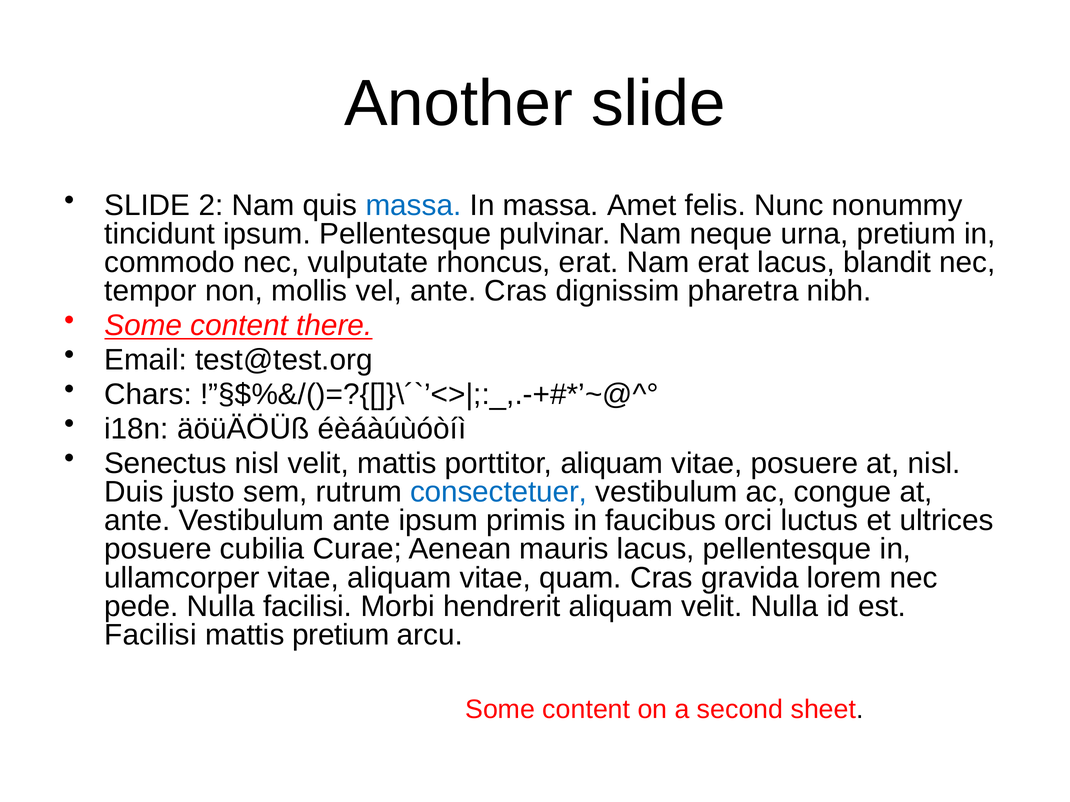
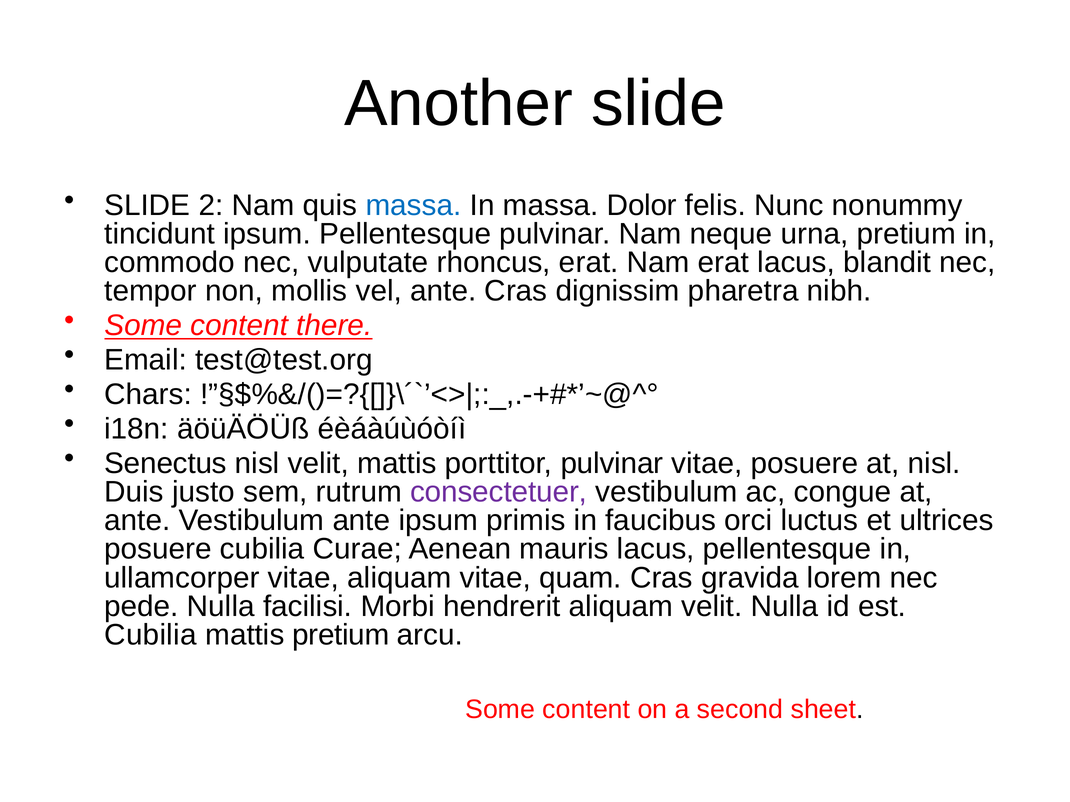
Amet: Amet -> Dolor
porttitor aliquam: aliquam -> pulvinar
consectetuer colour: blue -> purple
Facilisi at (150, 635): Facilisi -> Cubilia
